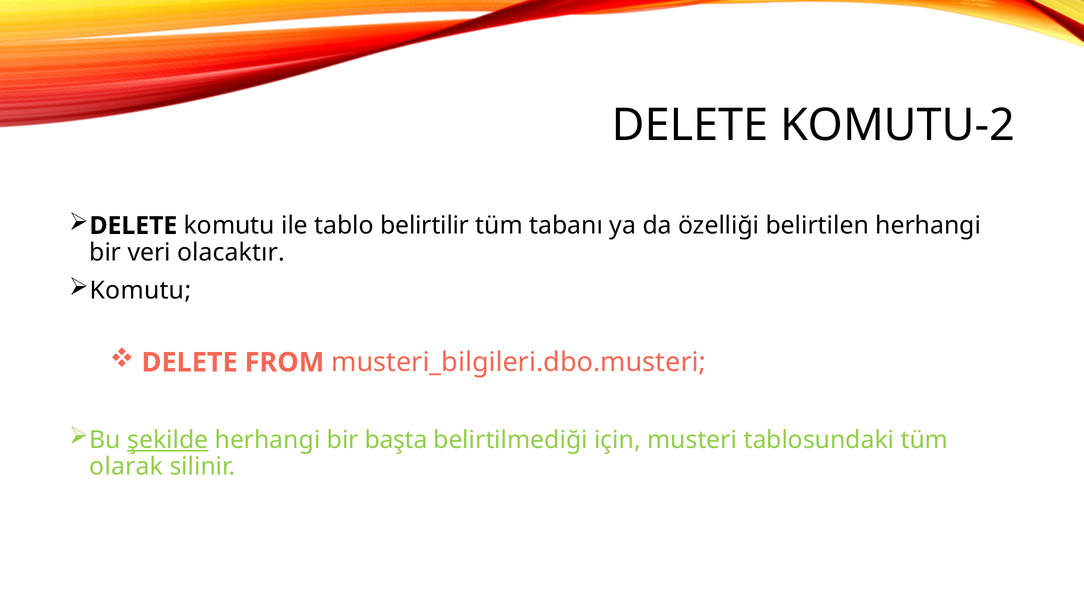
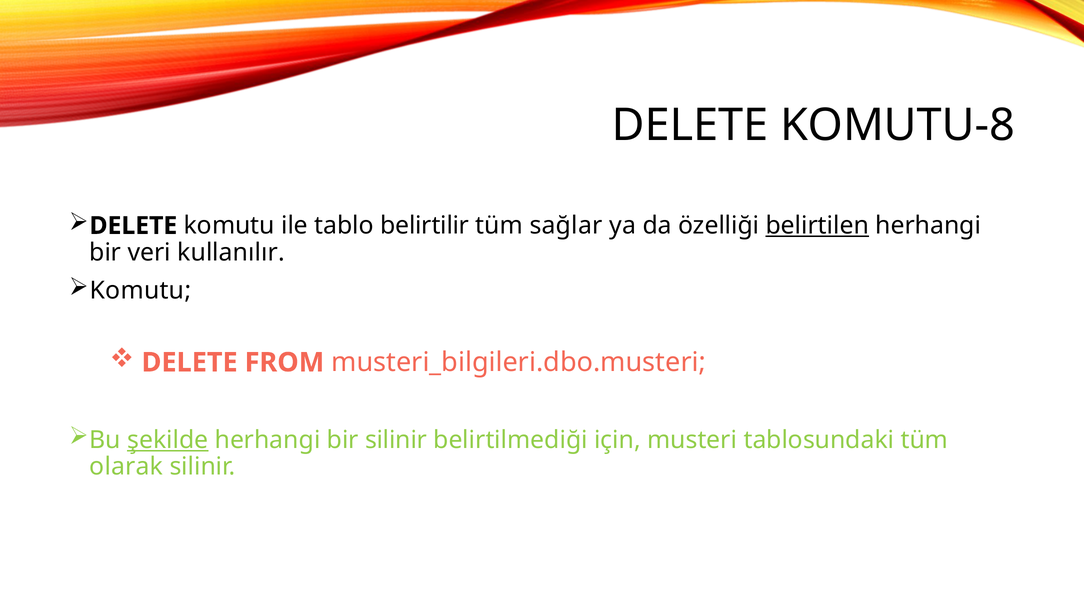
KOMUTU-2: KOMUTU-2 -> KOMUTU-8
tabanı: tabanı -> sağlar
belirtilen underline: none -> present
olacaktır: olacaktır -> kullanılır
bir başta: başta -> silinir
